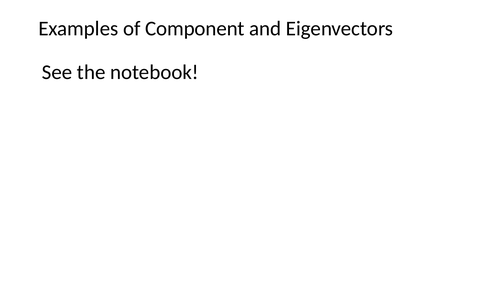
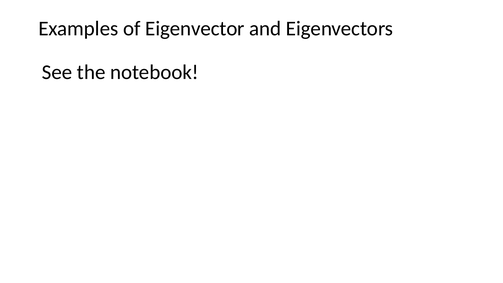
Component: Component -> Eigenvector
